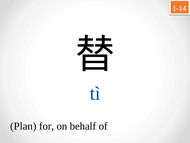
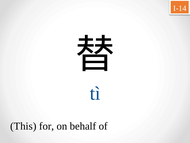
Plan: Plan -> This
